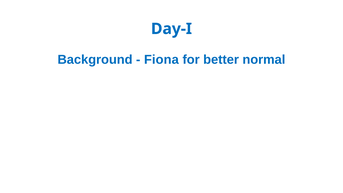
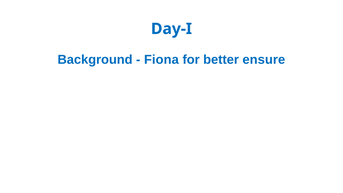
normal: normal -> ensure
